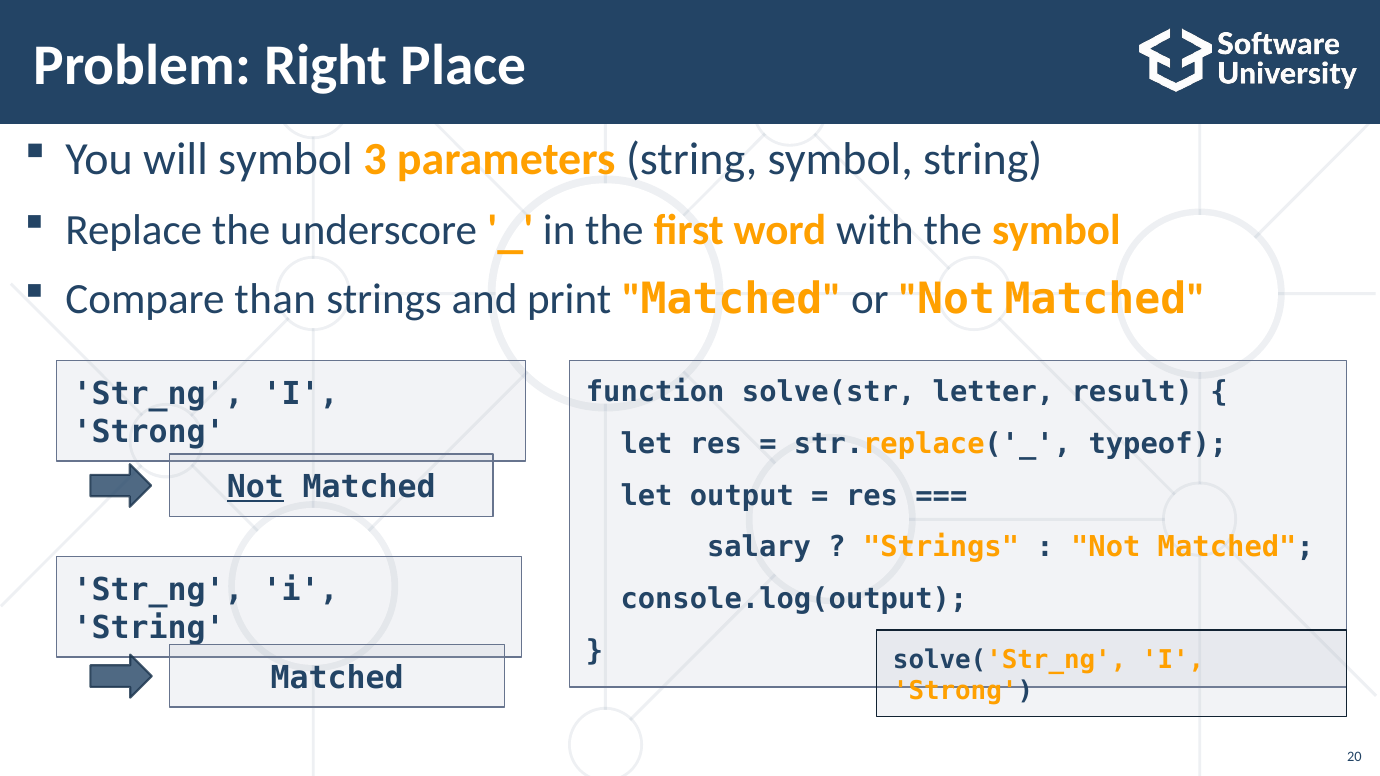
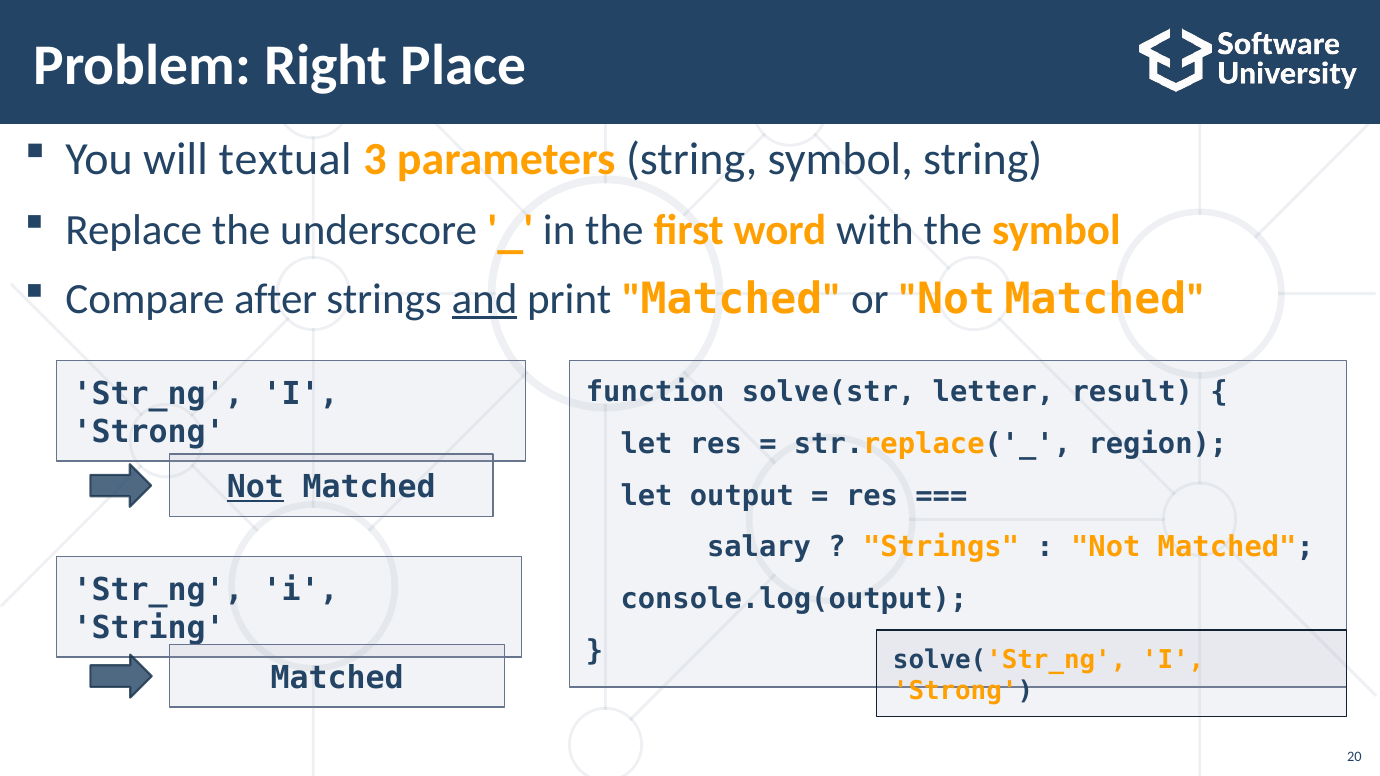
will symbol: symbol -> textual
than: than -> after
and underline: none -> present
typeof: typeof -> region
